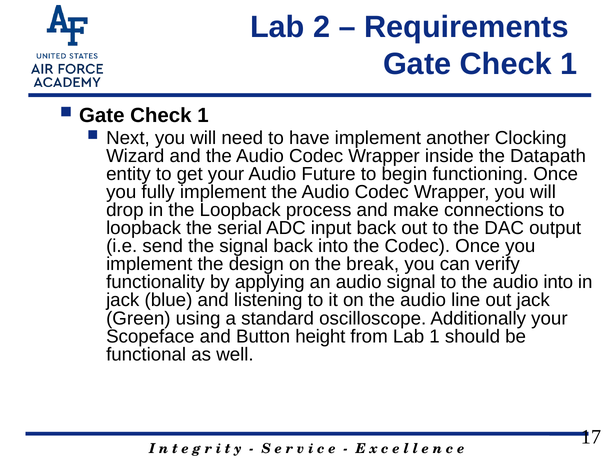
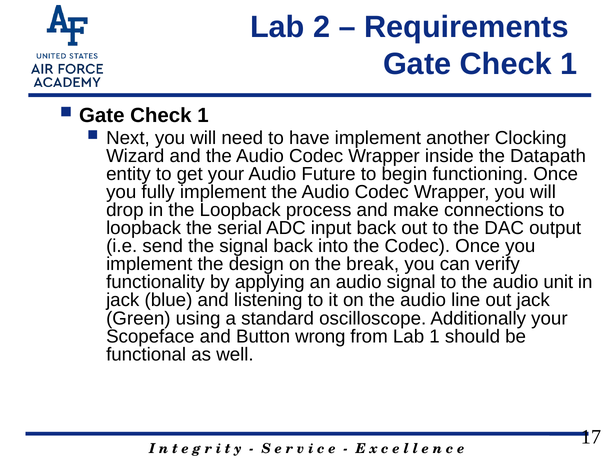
audio into: into -> unit
height: height -> wrong
